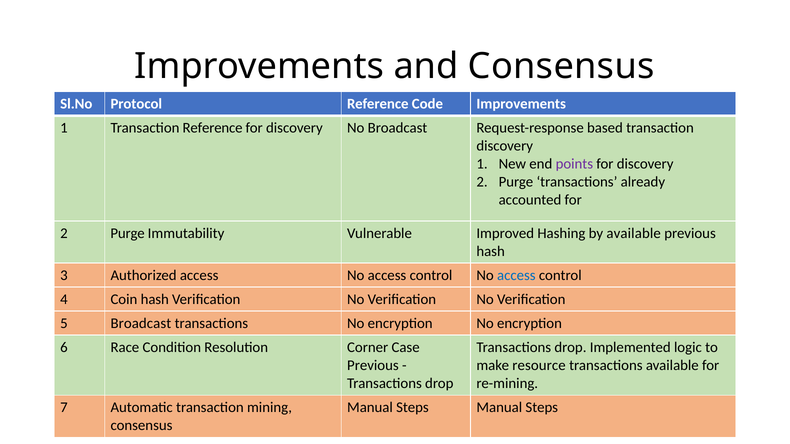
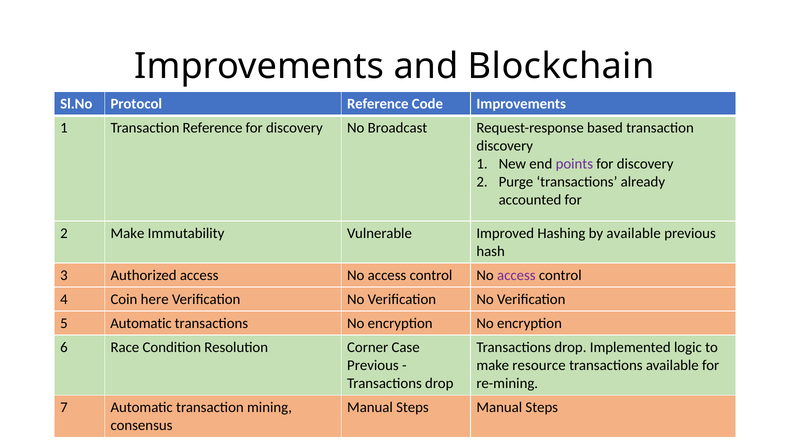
and Consensus: Consensus -> Blockchain
Purge at (128, 233): Purge -> Make
access at (516, 275) colour: blue -> purple
Coin hash: hash -> here
5 Broadcast: Broadcast -> Automatic
